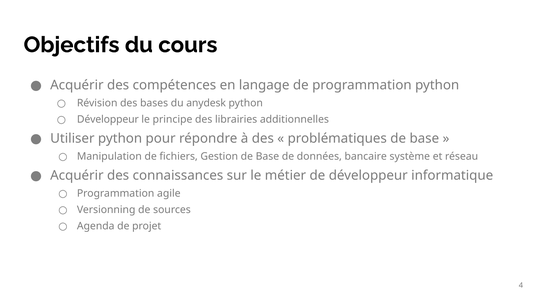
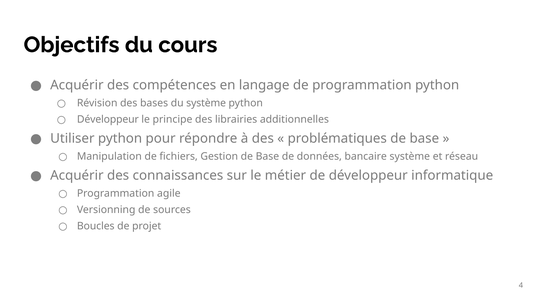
du anydesk: anydesk -> système
Agenda: Agenda -> Boucles
